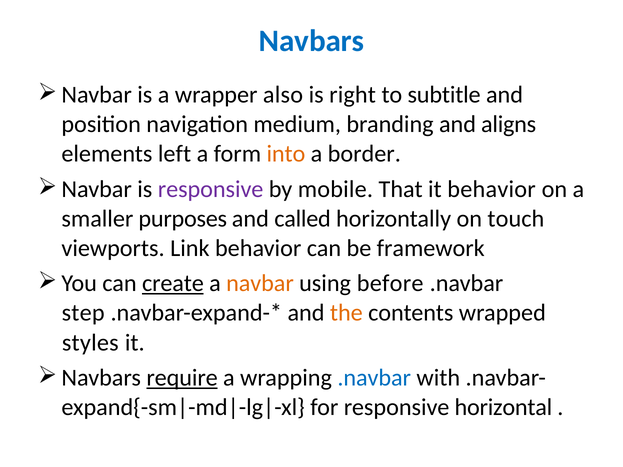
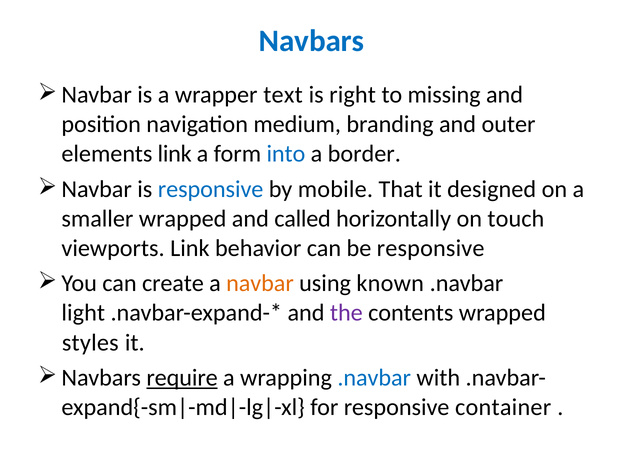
also: also -> text
subtitle: subtitle -> missing
aligns: aligns -> outer
elements left: left -> link
into colour: orange -> blue
responsive at (211, 189) colour: purple -> blue
it behavior: behavior -> designed
smaller purposes: purposes -> wrapped
be framework: framework -> responsive
create underline: present -> none
before: before -> known
step: step -> light
the colour: orange -> purple
horizontal: horizontal -> container
